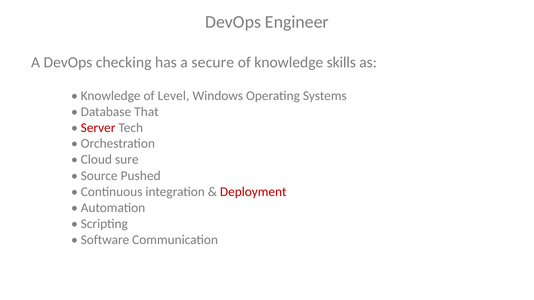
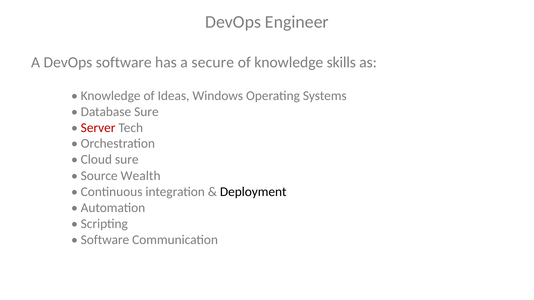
DevOps checking: checking -> software
Level: Level -> Ideas
Database That: That -> Sure
Pushed: Pushed -> Wealth
Deployment colour: red -> black
